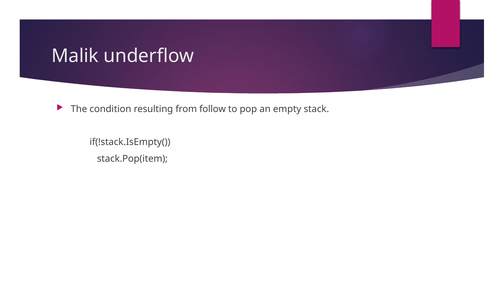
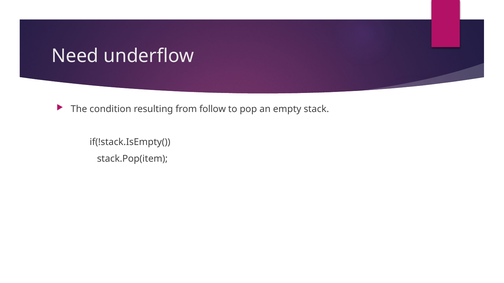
Malik: Malik -> Need
